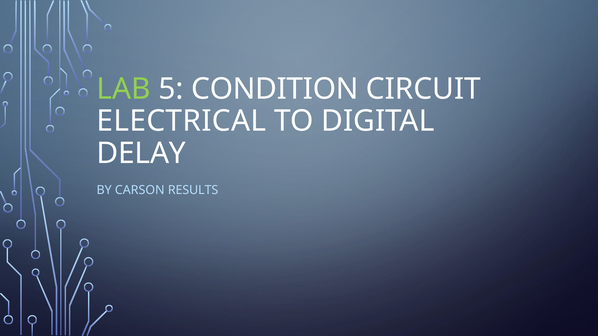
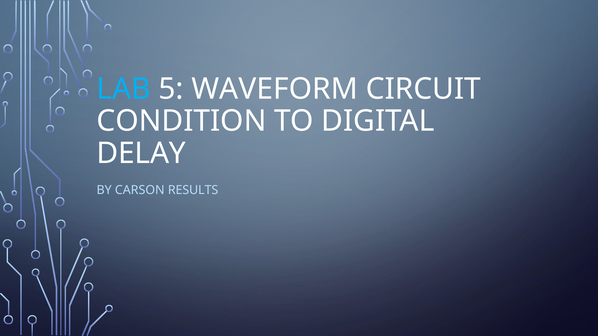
LAB colour: light green -> light blue
CONDITION: CONDITION -> WAVEFORM
ELECTRICAL: ELECTRICAL -> CONDITION
